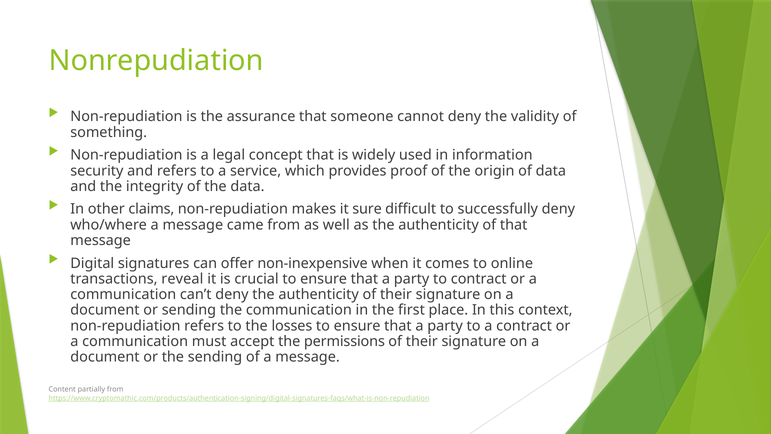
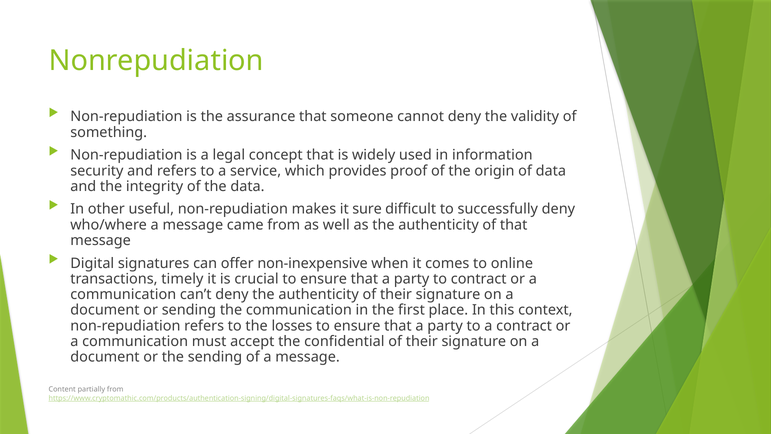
claims: claims -> useful
reveal: reveal -> timely
permissions: permissions -> confidential
